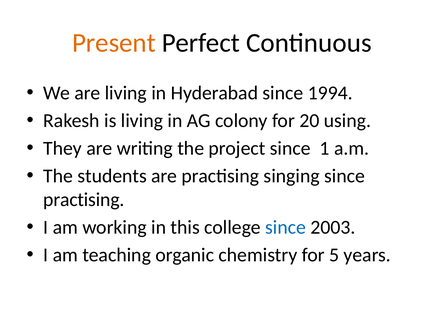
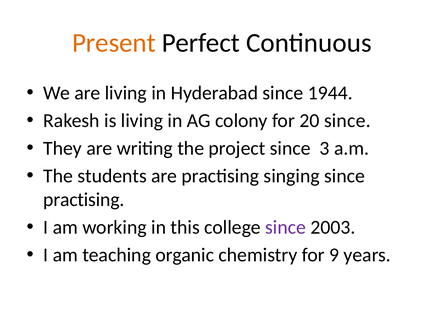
1994: 1994 -> 1944
20 using: using -> since
1: 1 -> 3
since at (286, 227) colour: blue -> purple
5: 5 -> 9
